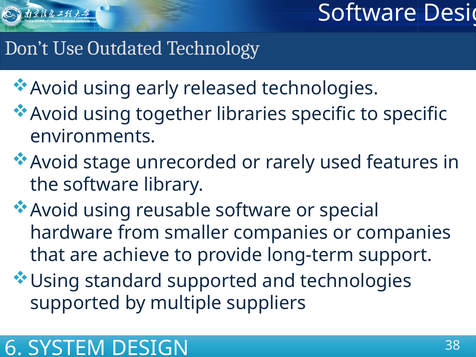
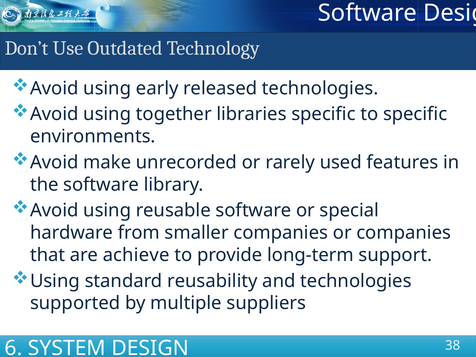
stage: stage -> make
standard supported: supported -> reusability
